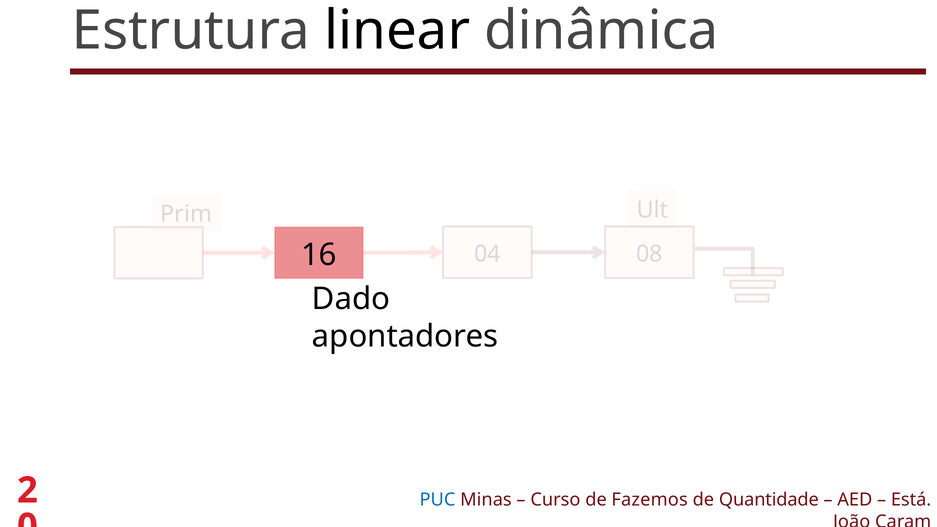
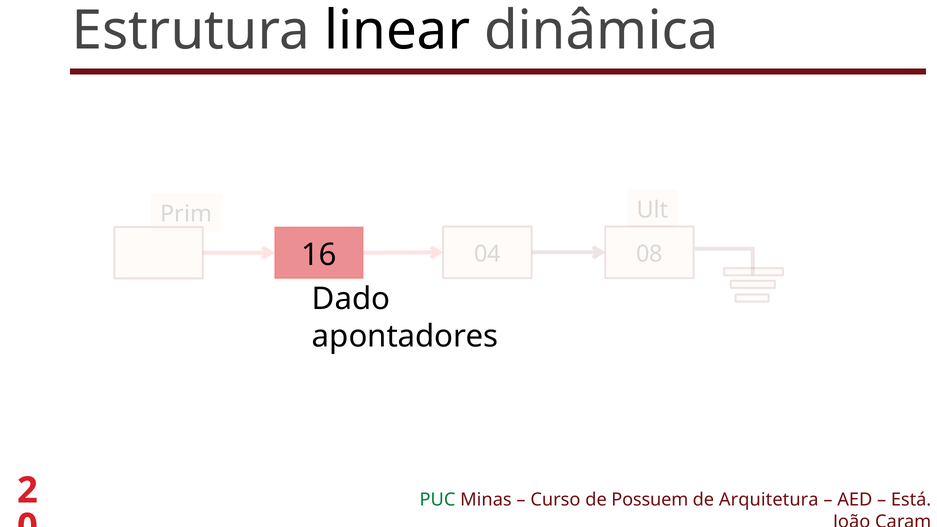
PUC colour: blue -> green
Fazemos: Fazemos -> Possuem
Quantidade: Quantidade -> Arquitetura
